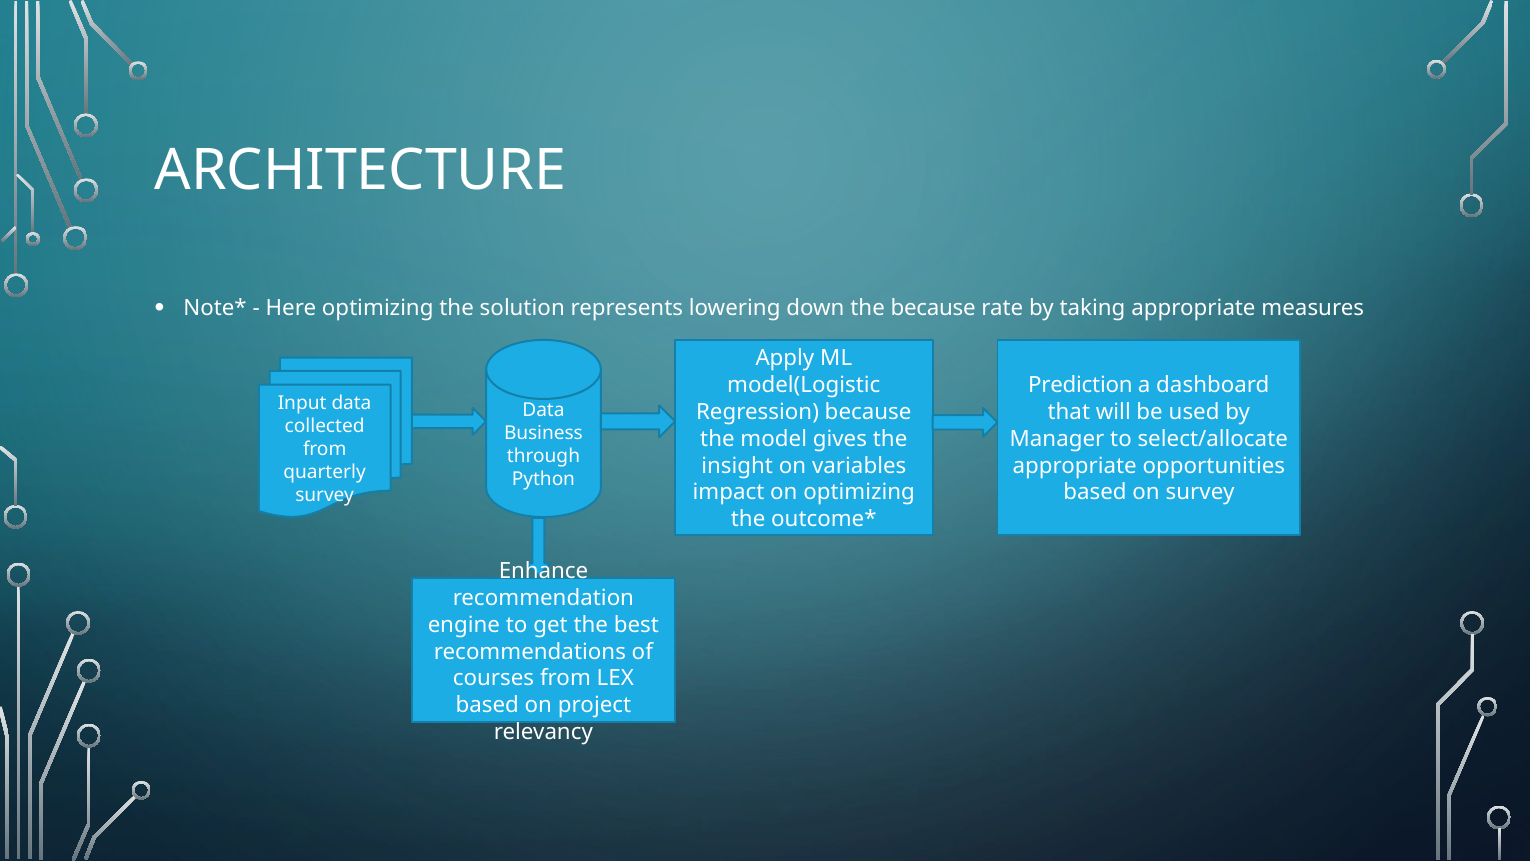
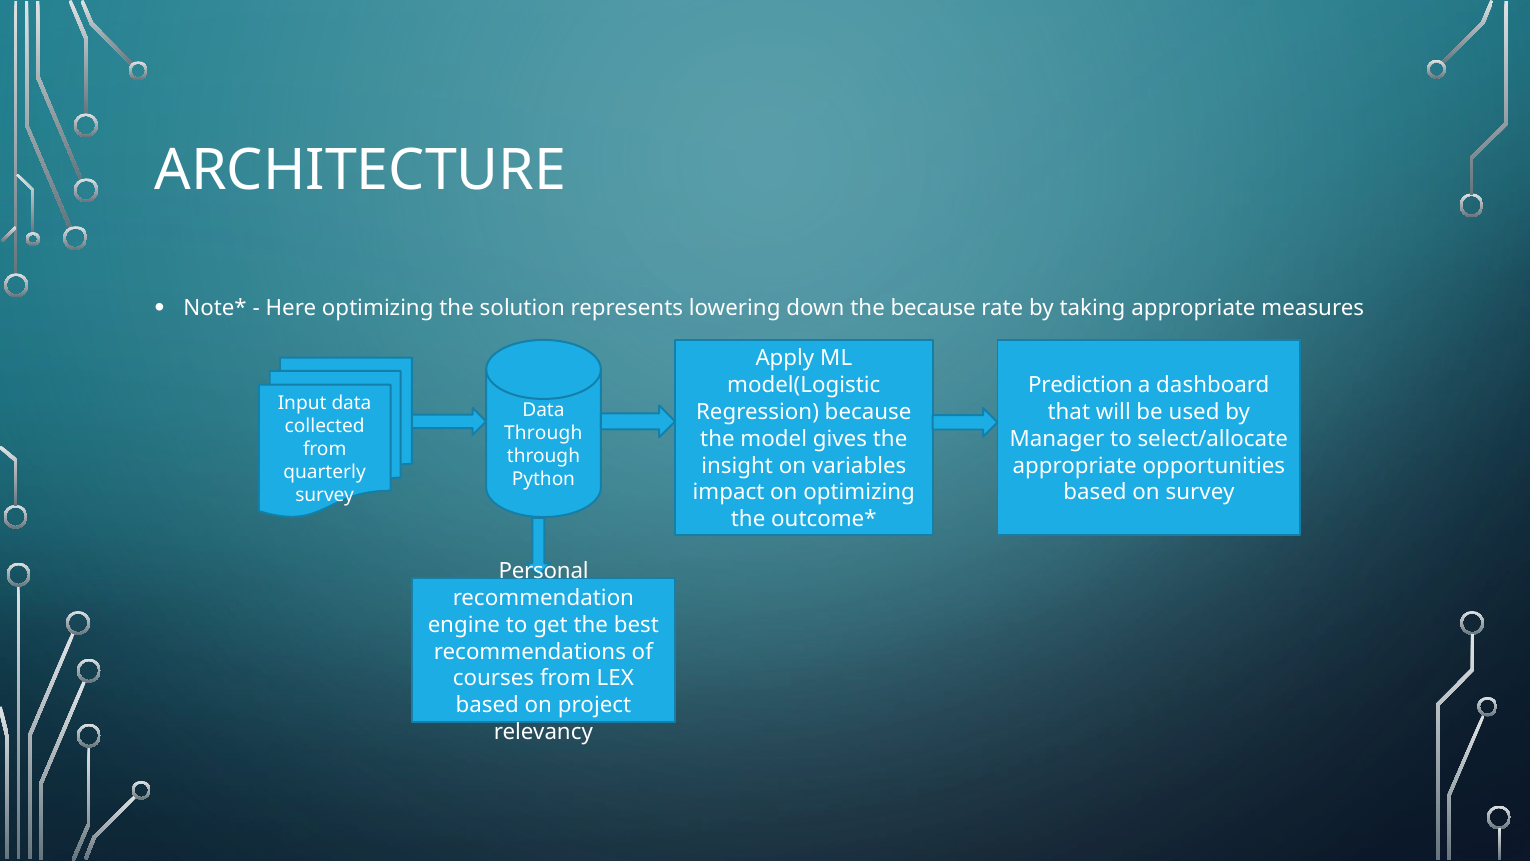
Business at (543, 433): Business -> Through
Enhance: Enhance -> Personal
